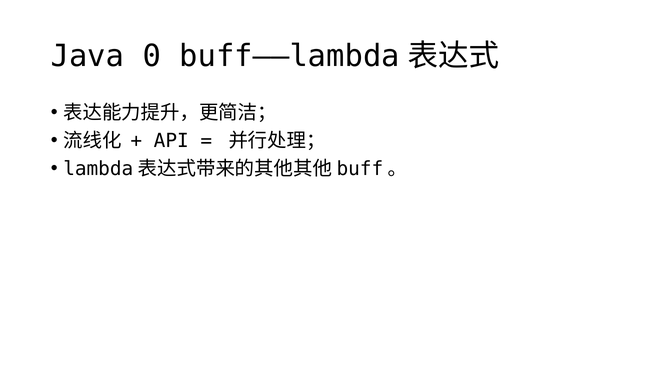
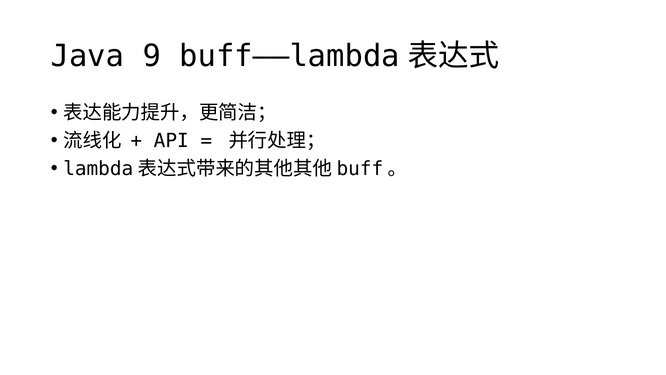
0: 0 -> 9
